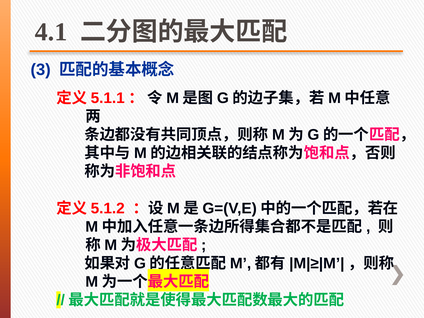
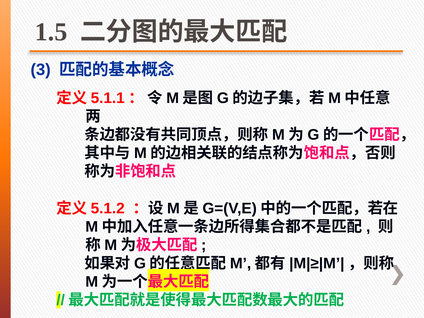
4.1: 4.1 -> 1.5
